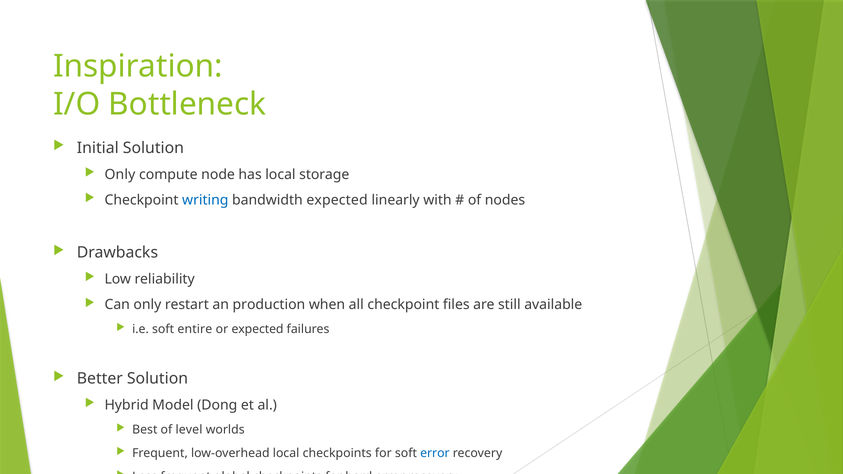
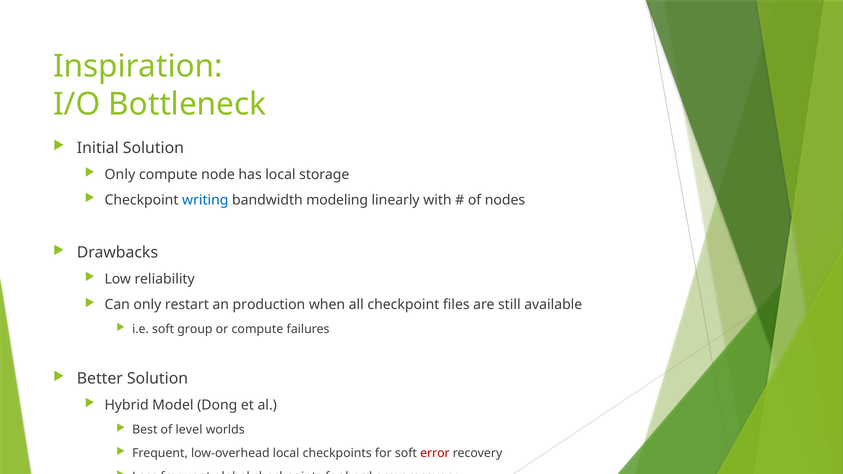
bandwidth expected: expected -> modeling
entire: entire -> group
or expected: expected -> compute
error at (435, 453) colour: blue -> red
